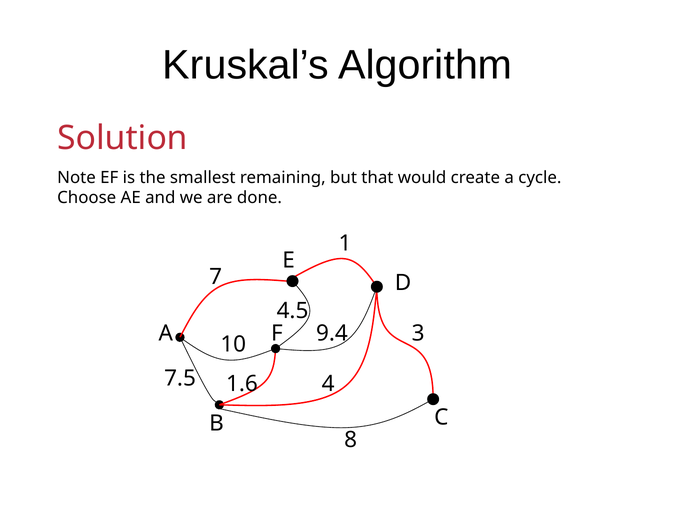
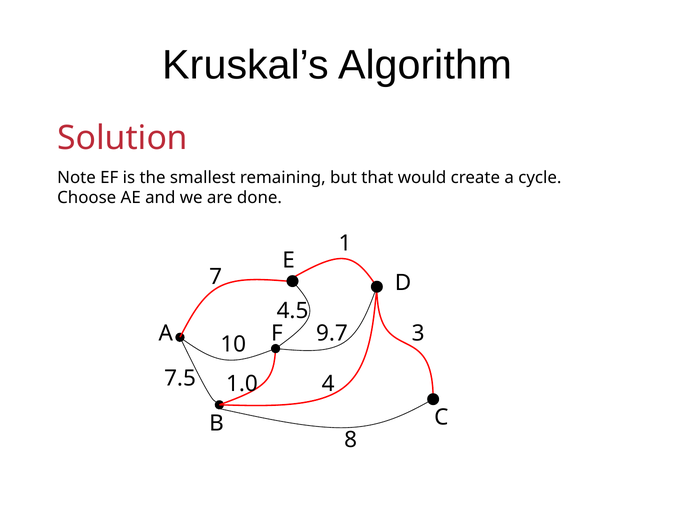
9.4: 9.4 -> 9.7
1.6: 1.6 -> 1.0
